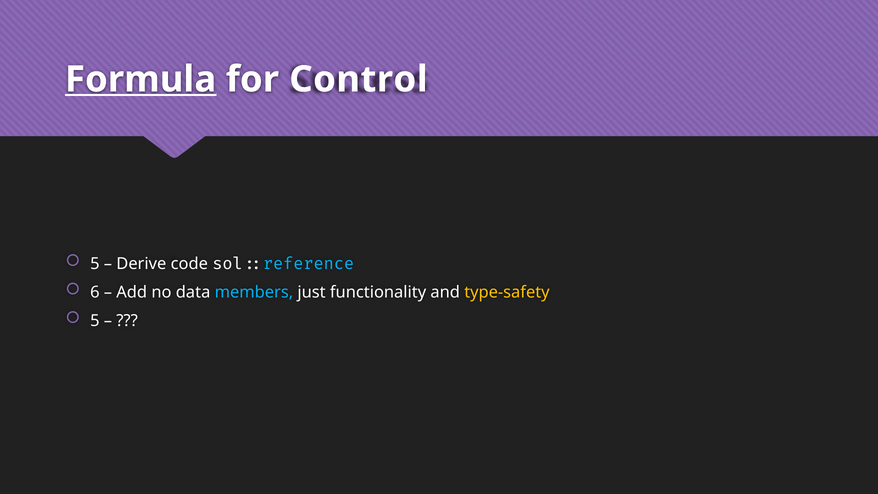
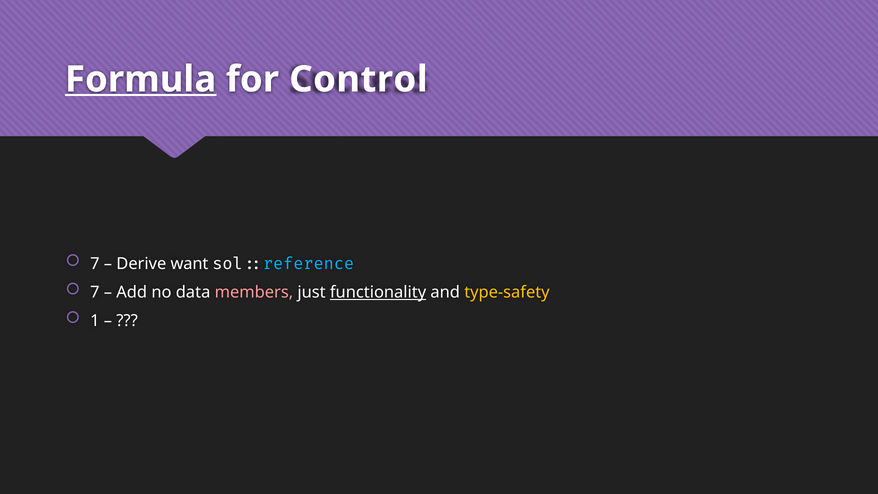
5 at (95, 264): 5 -> 7
code: code -> want
6 at (95, 292): 6 -> 7
members colour: light blue -> pink
functionality underline: none -> present
5 at (95, 321): 5 -> 1
